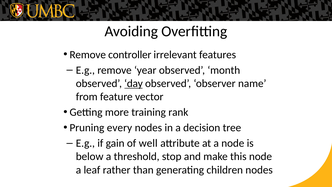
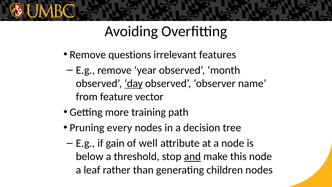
controller: controller -> questions
rank: rank -> path
and underline: none -> present
